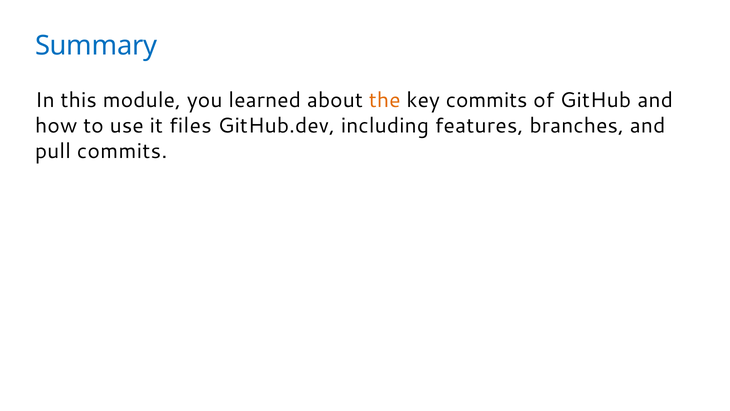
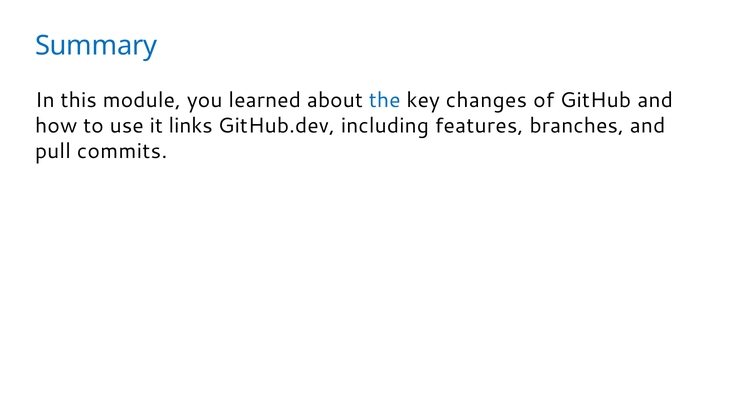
the colour: orange -> blue
key commits: commits -> changes
files: files -> links
